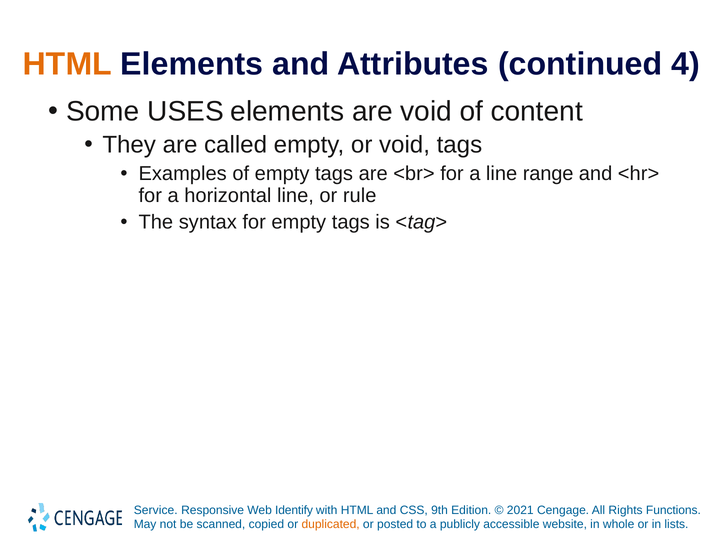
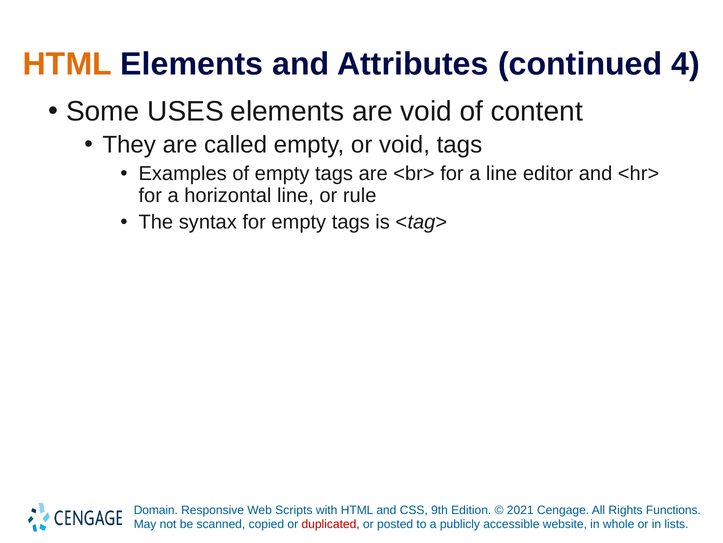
range: range -> editor
Service: Service -> Domain
Identify: Identify -> Scripts
duplicated colour: orange -> red
